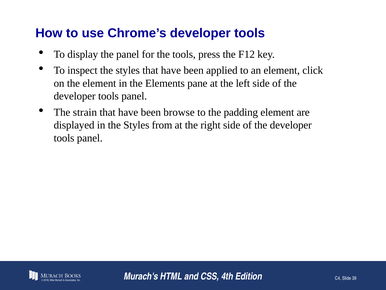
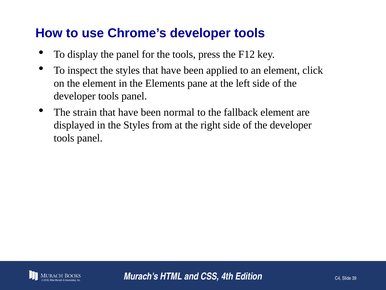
browse: browse -> normal
padding: padding -> fallback
